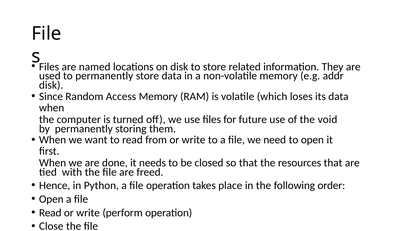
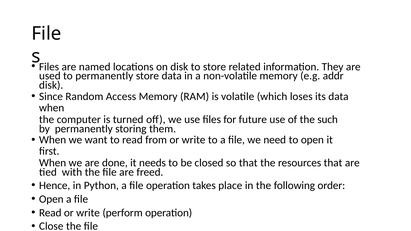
void: void -> such
